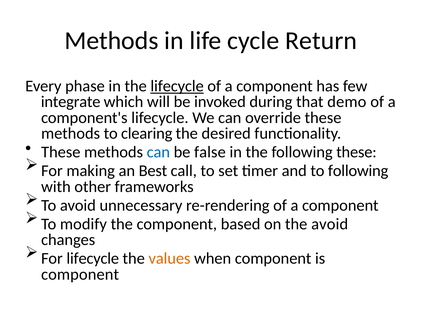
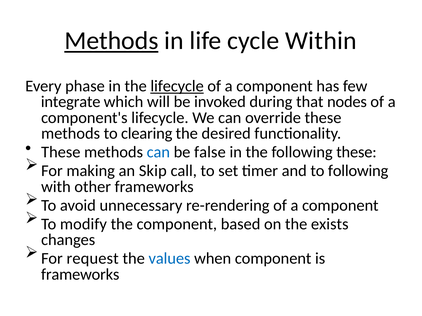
Methods at (111, 41) underline: none -> present
Return: Return -> Within
demo: demo -> nodes
Best: Best -> Skip
the avoid: avoid -> exists
For lifecycle: lifecycle -> request
values colour: orange -> blue
component at (80, 275): component -> frameworks
